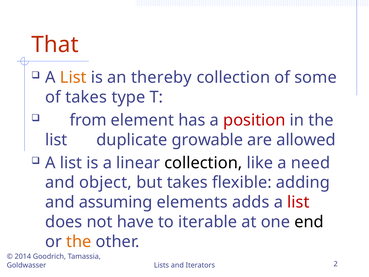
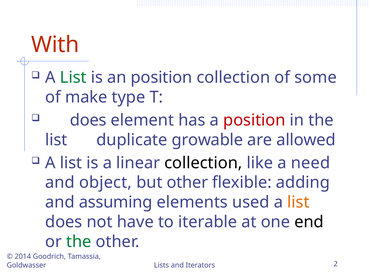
That: That -> With
List at (73, 77) colour: orange -> green
an thereby: thereby -> position
of takes: takes -> make
from at (88, 120): from -> does
but takes: takes -> other
adds: adds -> used
list at (298, 202) colour: red -> orange
the at (79, 241) colour: orange -> green
